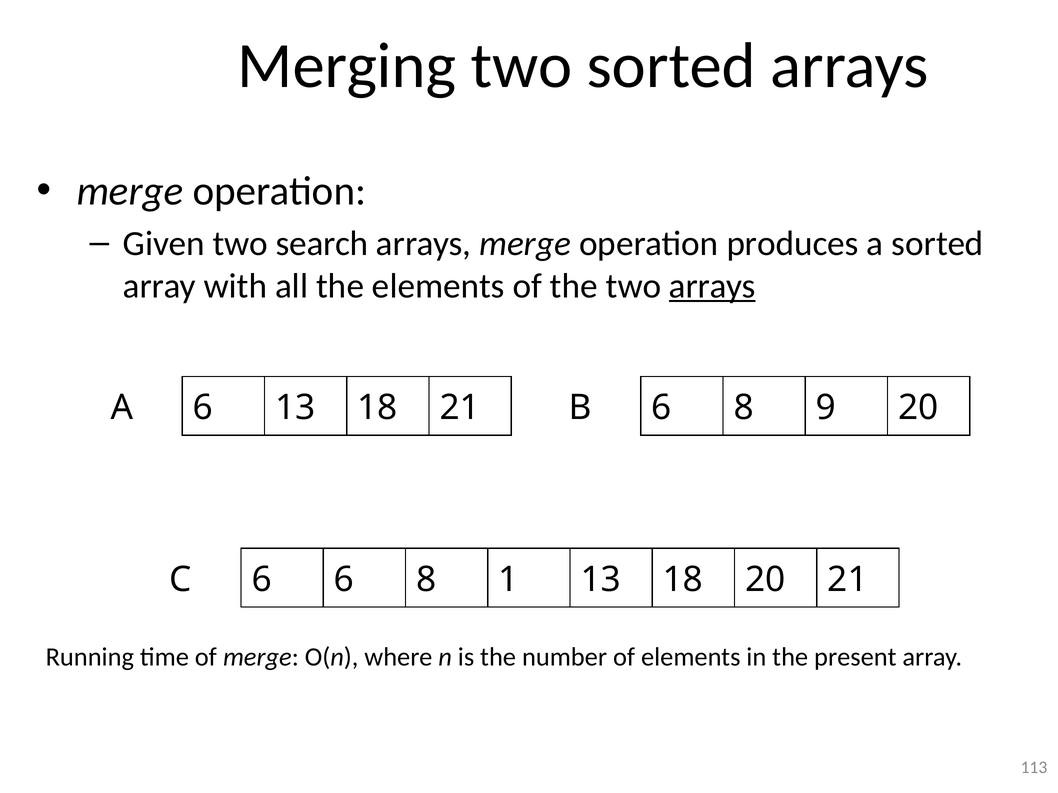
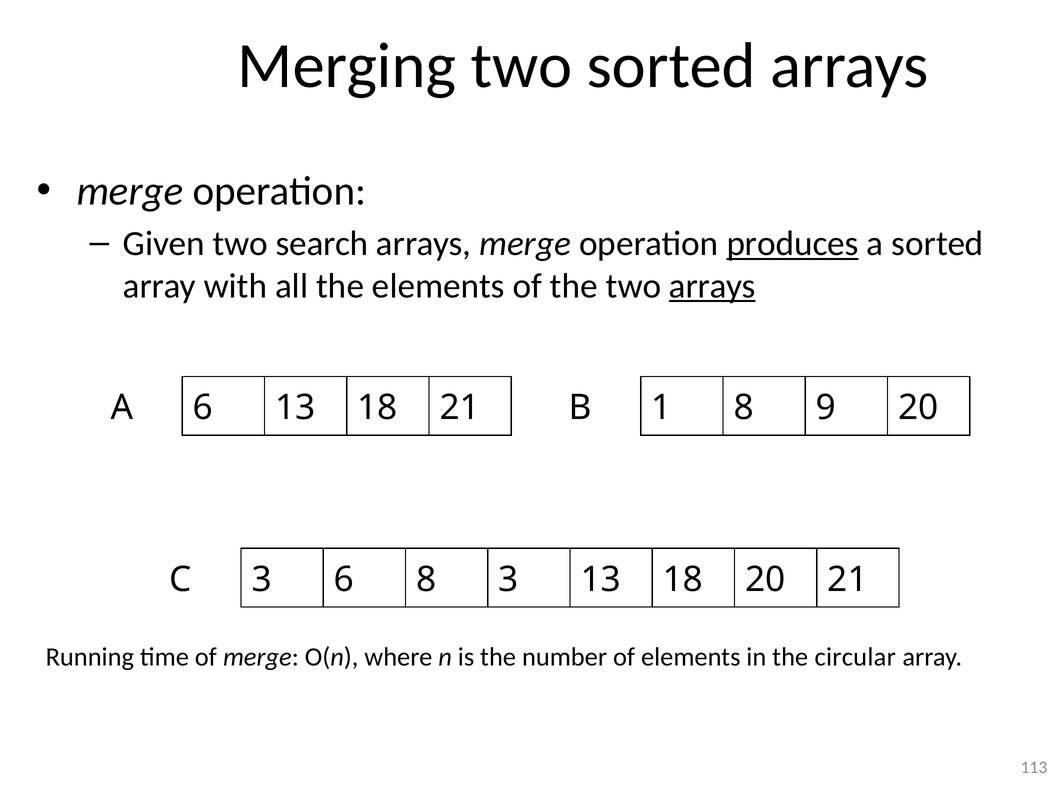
produces underline: none -> present
B 6: 6 -> 1
C 6: 6 -> 3
8 1: 1 -> 3
present: present -> circular
